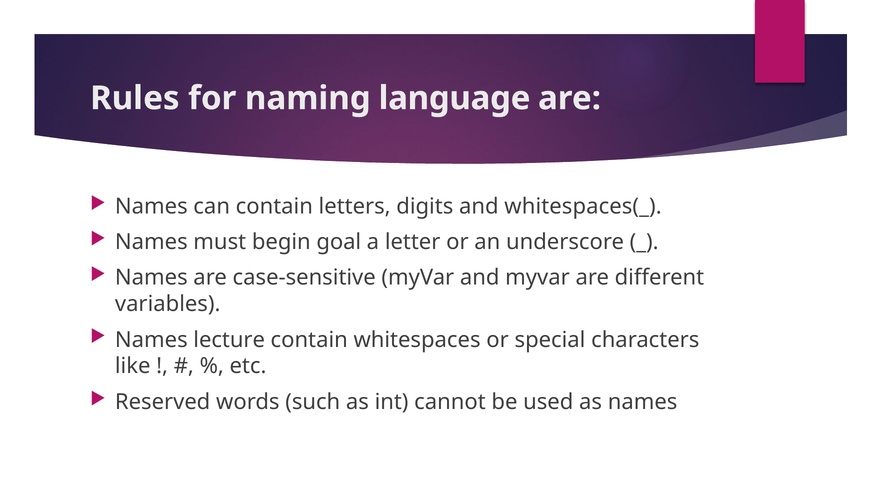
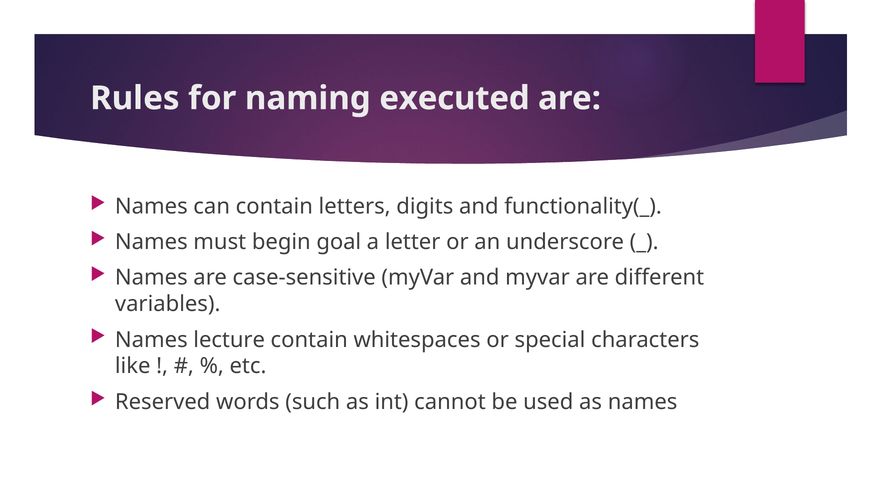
language: language -> executed
whitespaces(_: whitespaces(_ -> functionality(_
